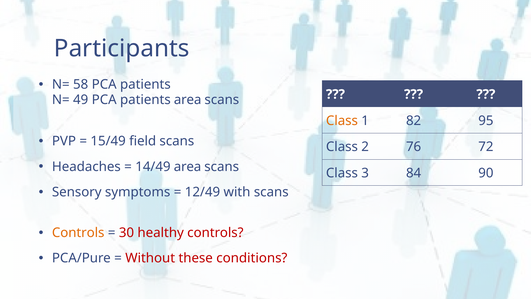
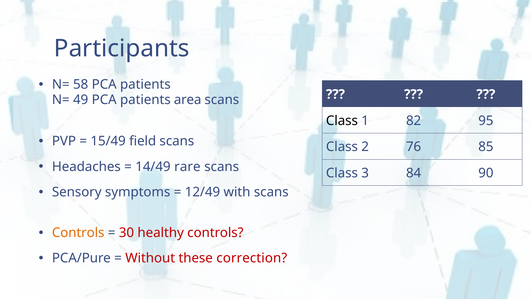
Class at (342, 121) colour: orange -> black
72: 72 -> 85
14/49 area: area -> rare
conditions: conditions -> correction
